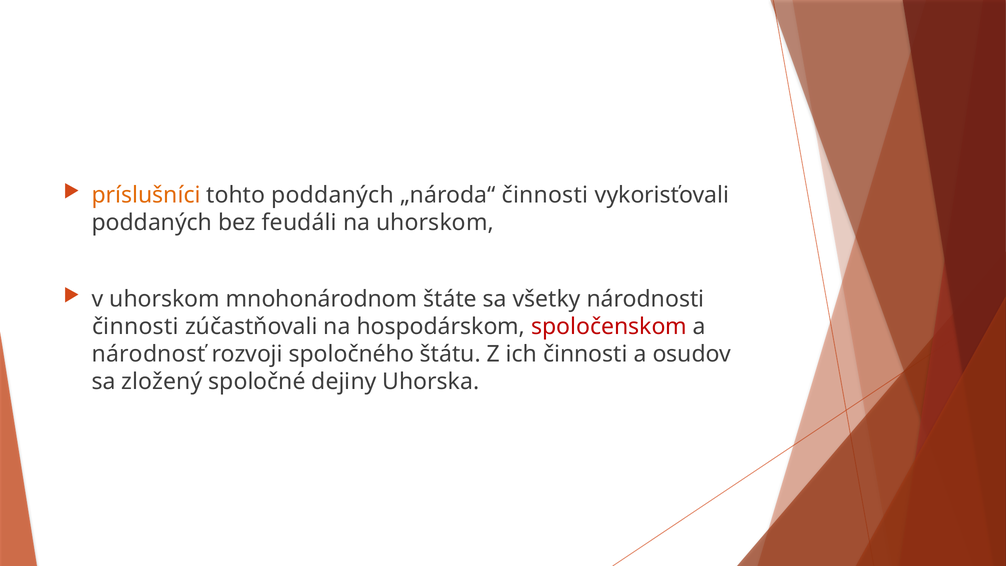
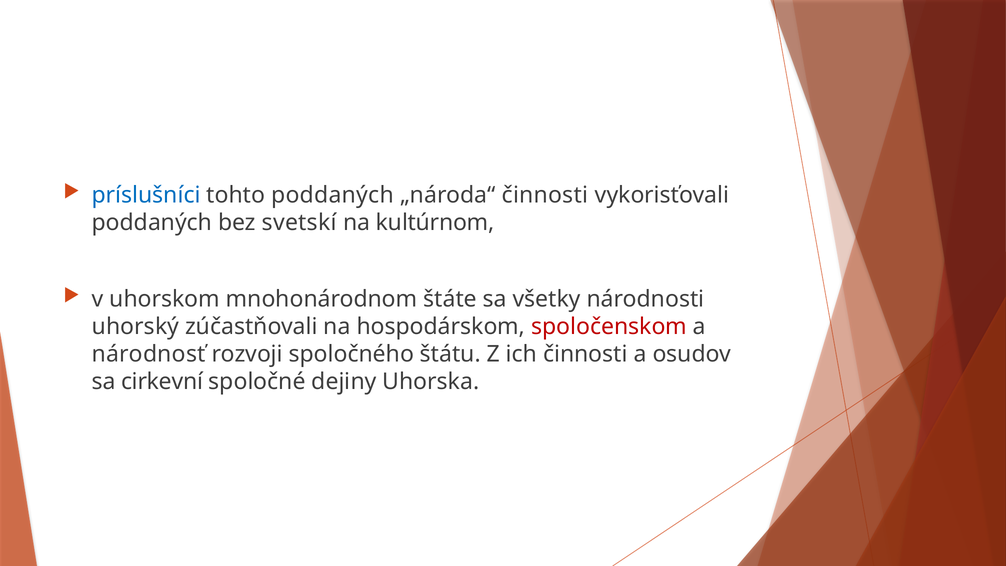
príslušníci colour: orange -> blue
feudáli: feudáli -> svetskí
na uhorskom: uhorskom -> kultúrnom
činnosti at (135, 326): činnosti -> uhorský
zložený: zložený -> cirkevní
